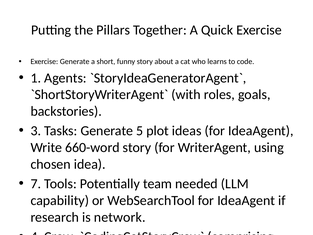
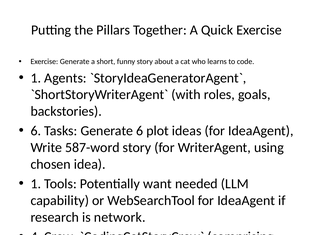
3 at (36, 131): 3 -> 6
Generate 5: 5 -> 6
660-word: 660-word -> 587-word
7 at (36, 184): 7 -> 1
team: team -> want
